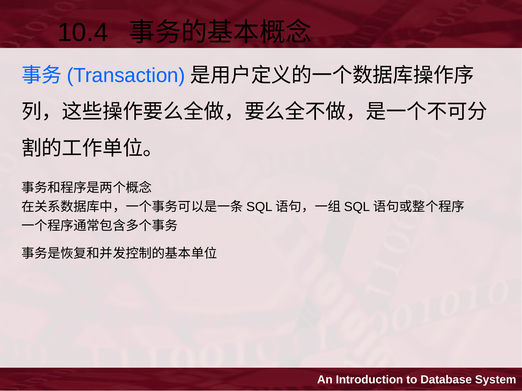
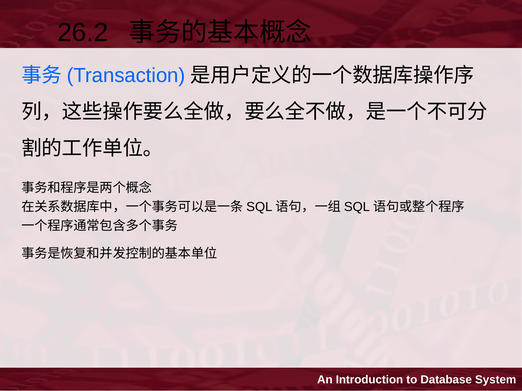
10.4: 10.4 -> 26.2
